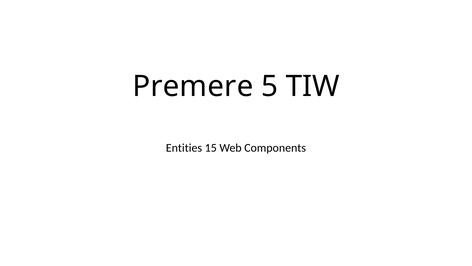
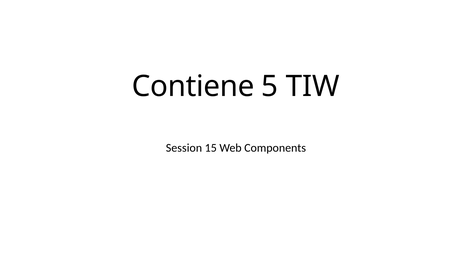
Premere: Premere -> Contiene
Entities: Entities -> Session
